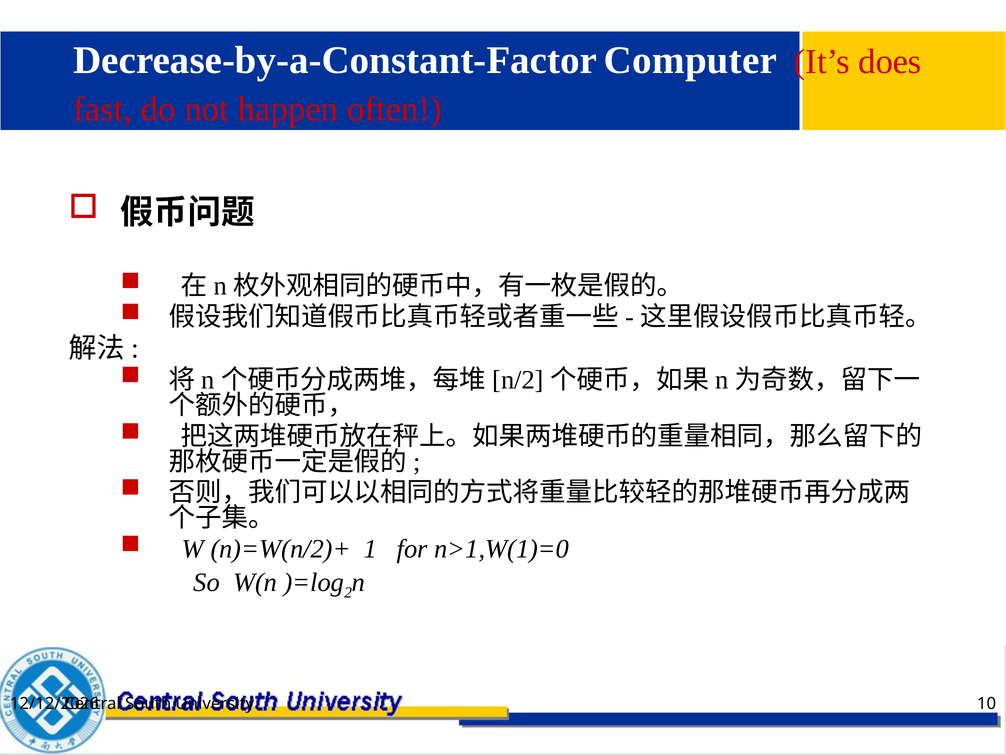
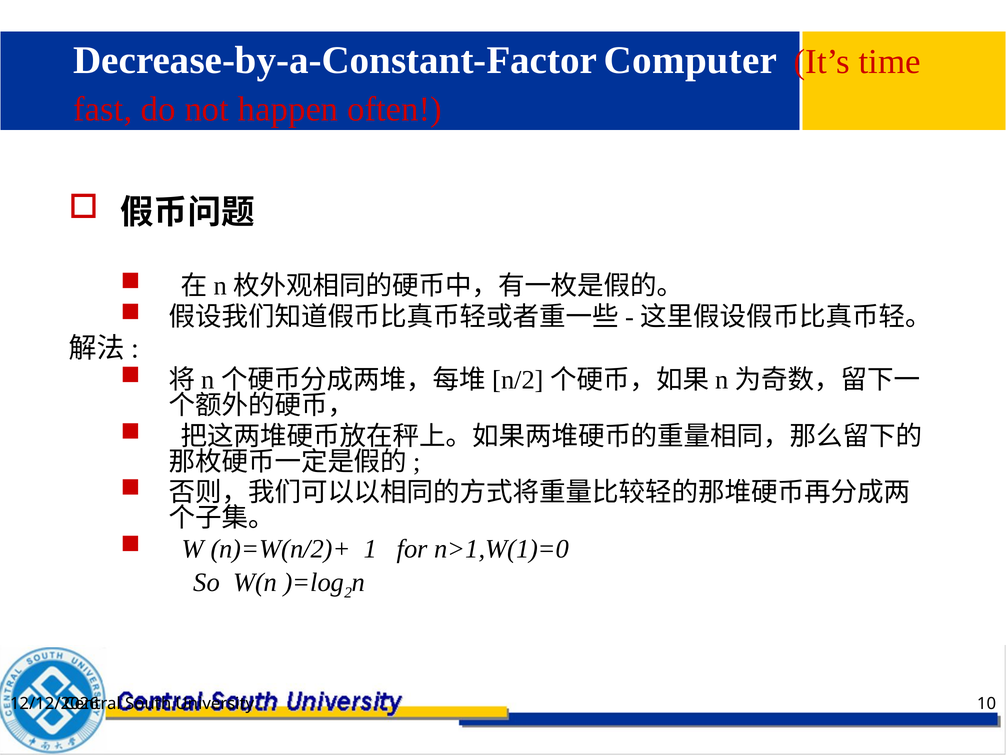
does: does -> time
